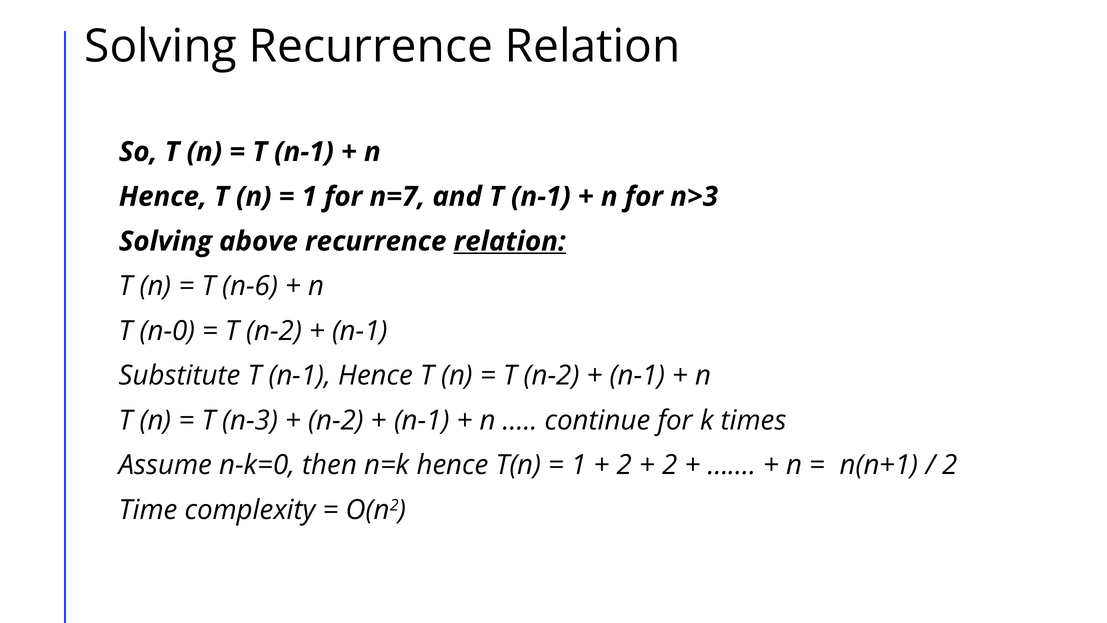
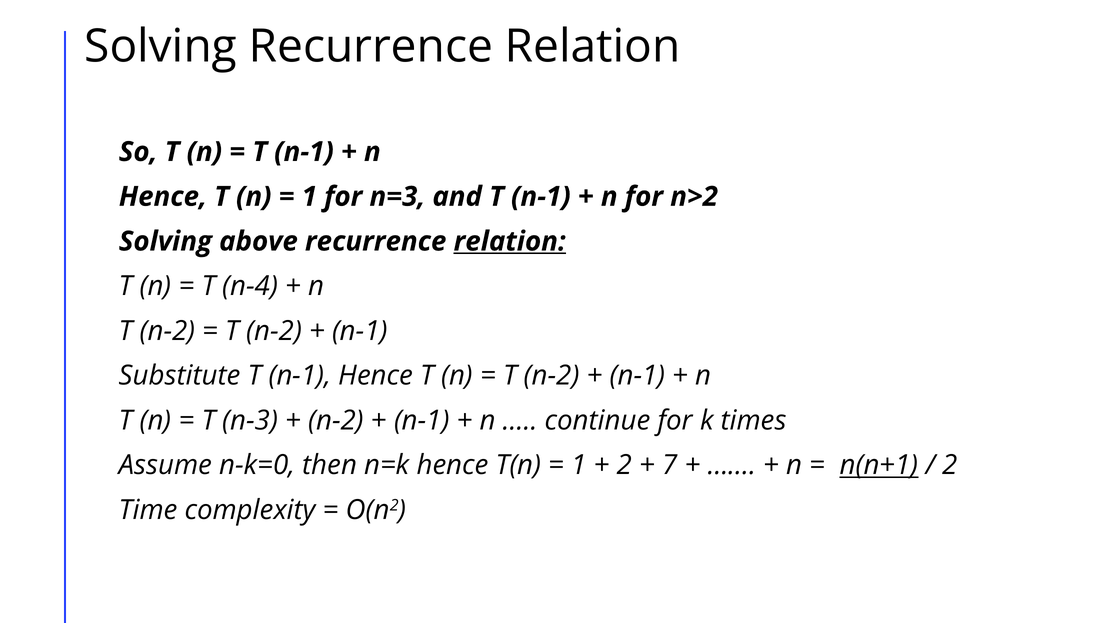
n=7: n=7 -> n=3
n>3: n>3 -> n>2
n-6: n-6 -> n-4
n-0 at (167, 331): n-0 -> n-2
2 at (670, 465): 2 -> 7
n(n+1 underline: none -> present
